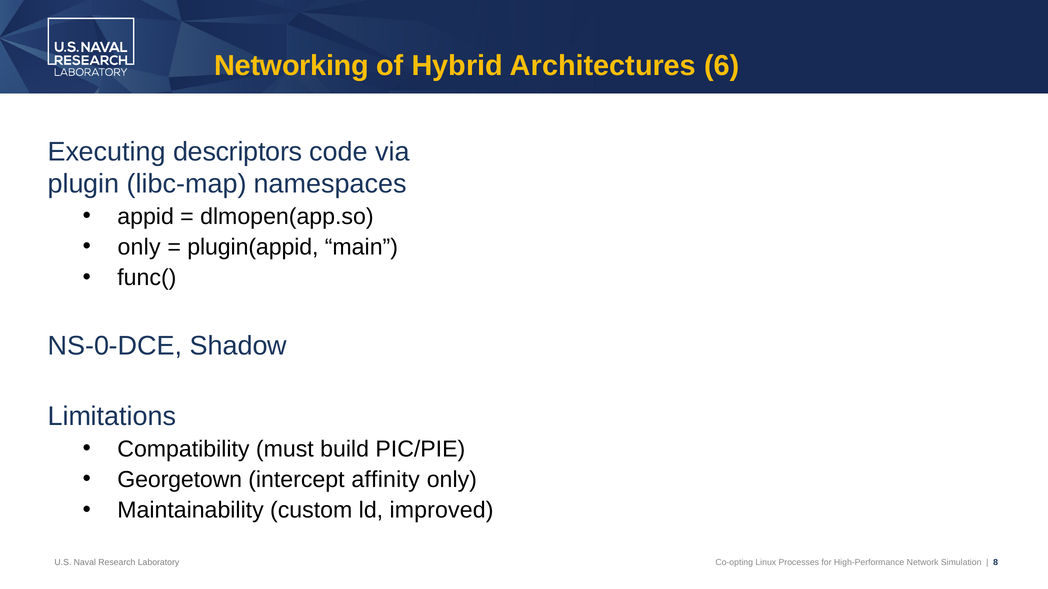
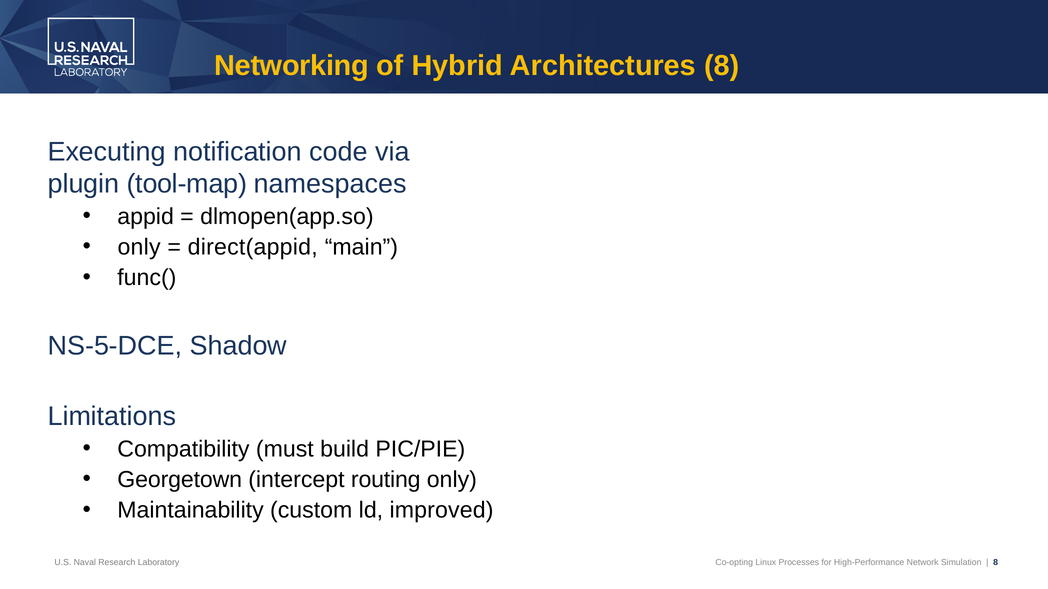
Architectures 6: 6 -> 8
descriptors: descriptors -> notification
libc-map: libc-map -> tool-map
plugin(appid: plugin(appid -> direct(appid
NS-0-DCE: NS-0-DCE -> NS-5-DCE
affinity: affinity -> routing
